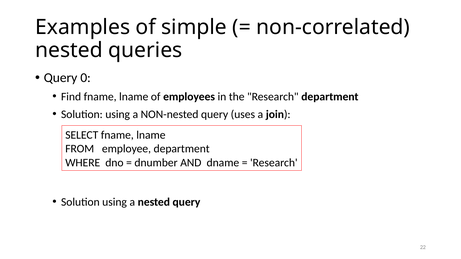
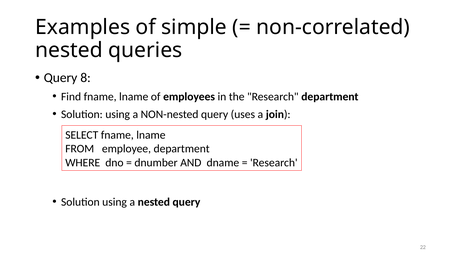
0: 0 -> 8
